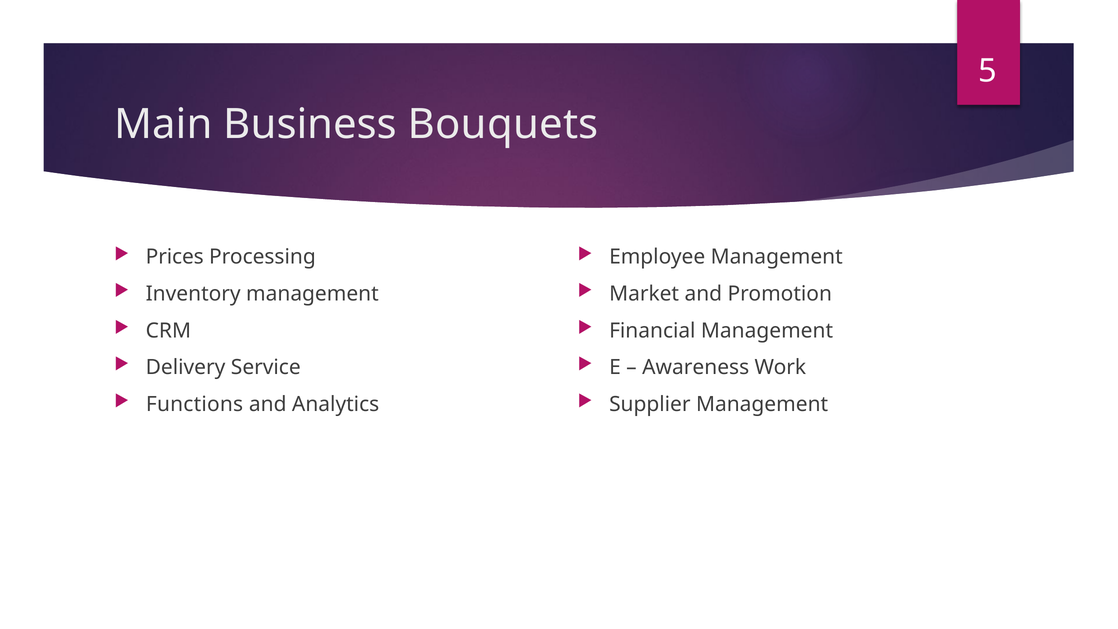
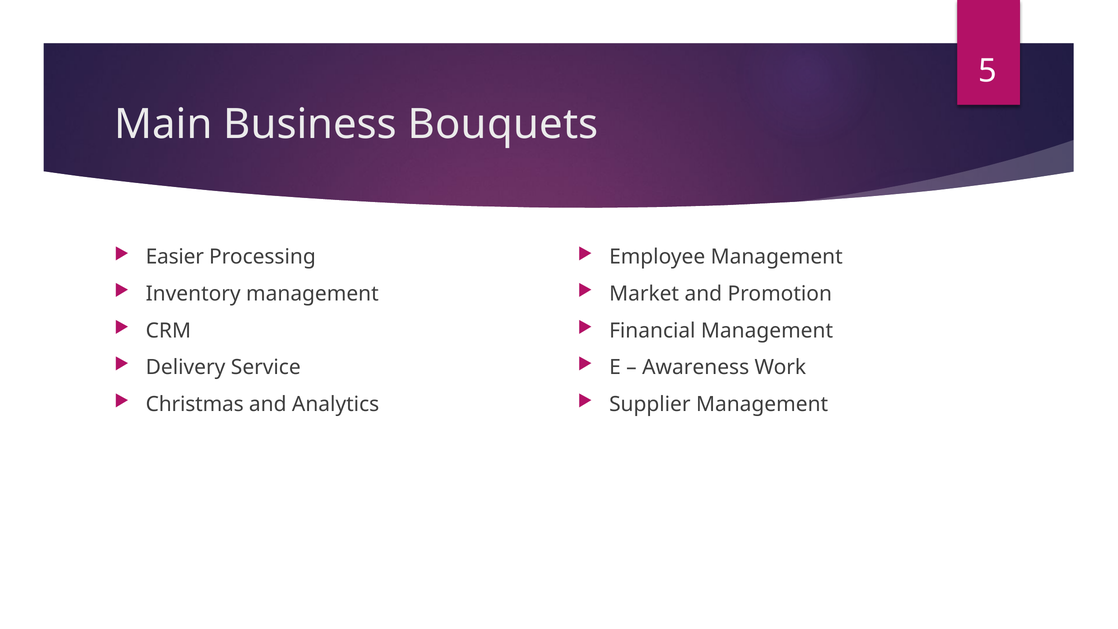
Prices: Prices -> Easier
Functions: Functions -> Christmas
